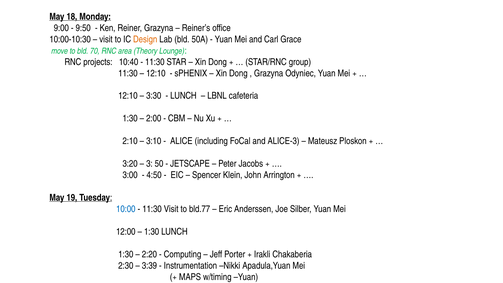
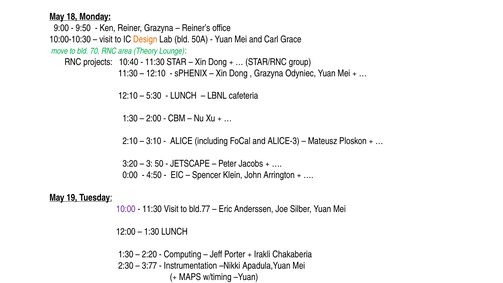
3:30: 3:30 -> 5:30
3:00: 3:00 -> 0:00
10:00 colour: blue -> purple
3:39: 3:39 -> 3:77
